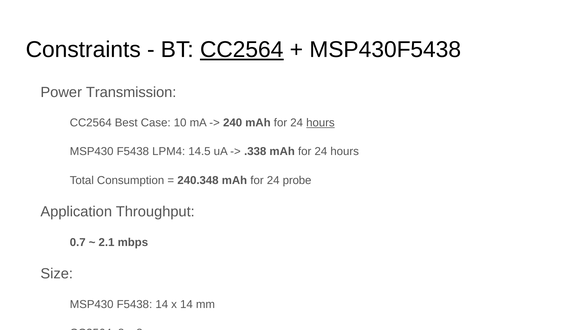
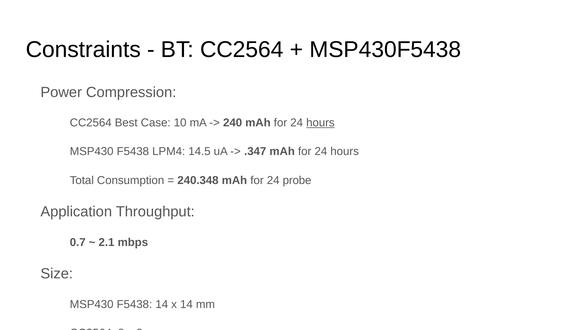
CC2564 at (242, 50) underline: present -> none
Transmission: Transmission -> Compression
.338: .338 -> .347
